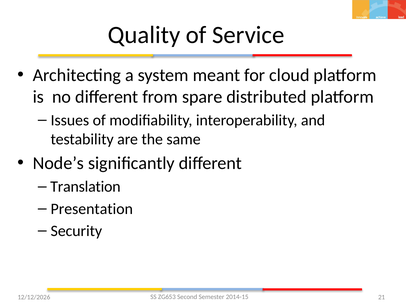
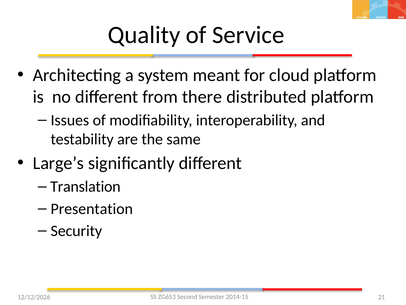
spare: spare -> there
Node’s: Node’s -> Large’s
